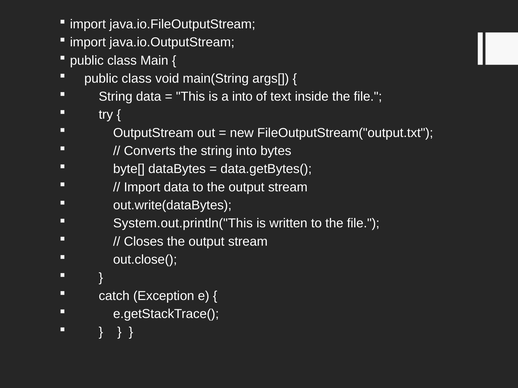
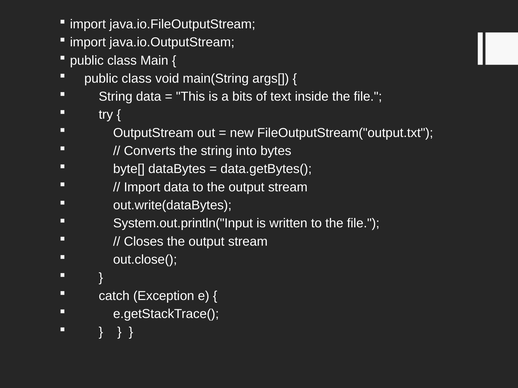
a into: into -> bits
System.out.println("This: System.out.println("This -> System.out.println("Input
